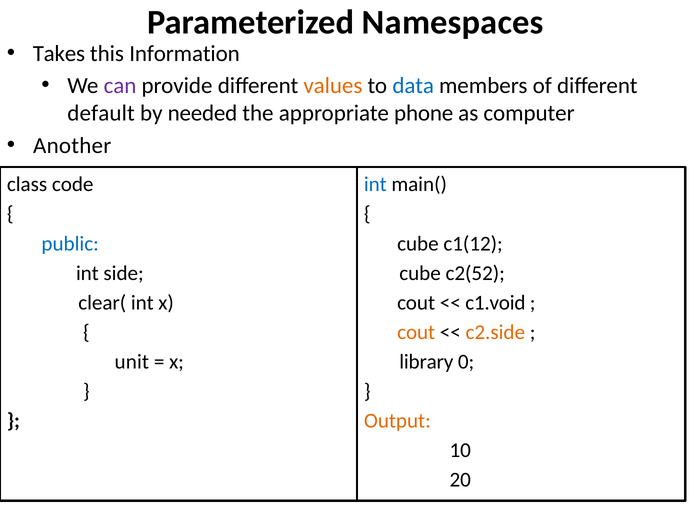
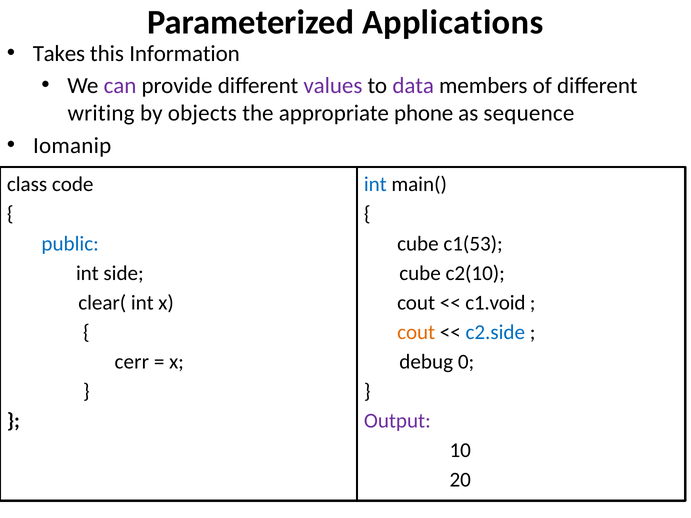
Namespaces: Namespaces -> Applications
values colour: orange -> purple
data colour: blue -> purple
default: default -> writing
needed: needed -> objects
computer: computer -> sequence
Another: Another -> Iomanip
c1(12: c1(12 -> c1(53
c2(52: c2(52 -> c2(10
c2.side colour: orange -> blue
unit: unit -> cerr
library: library -> debug
Output colour: orange -> purple
